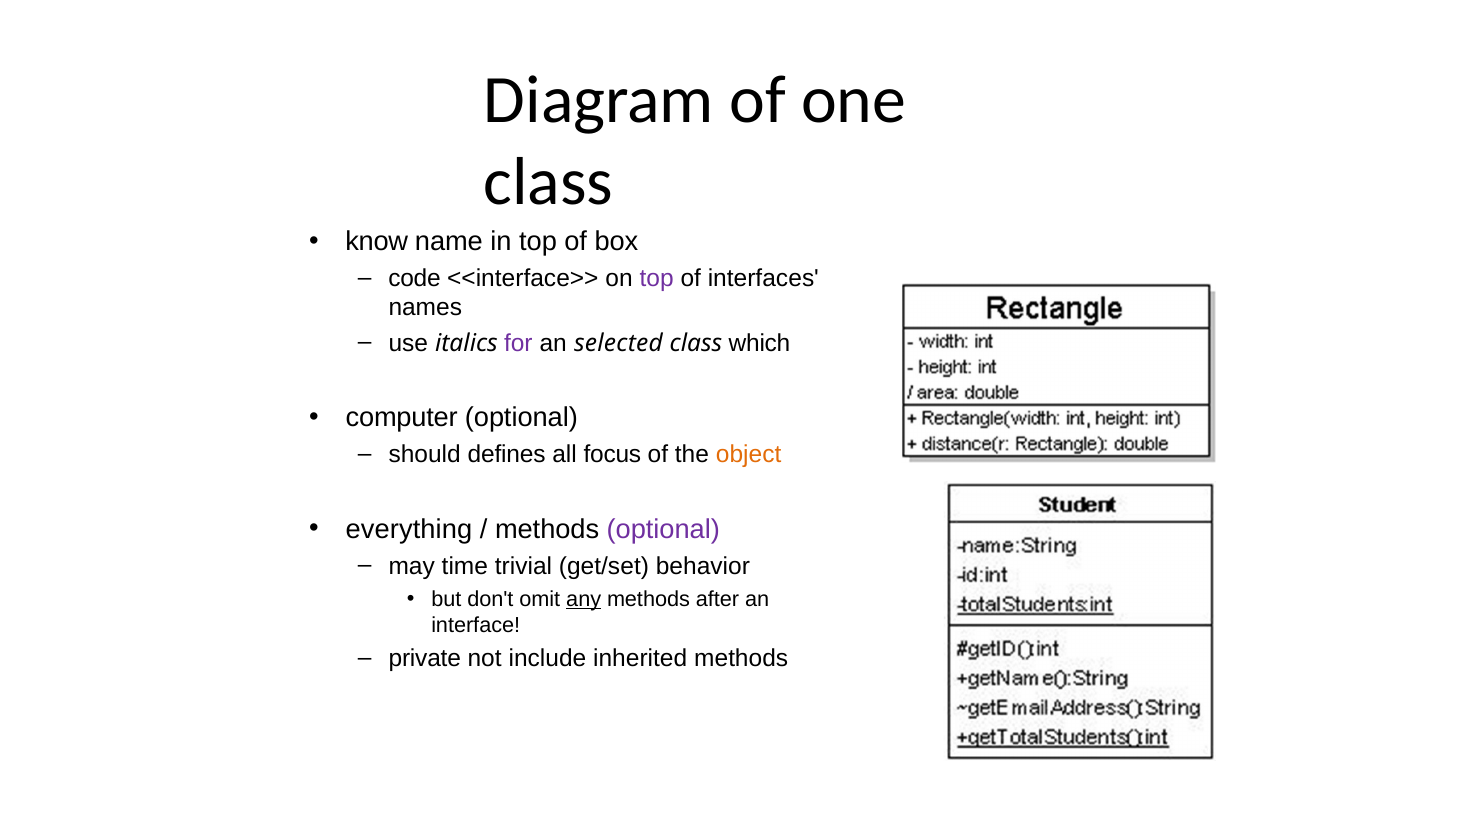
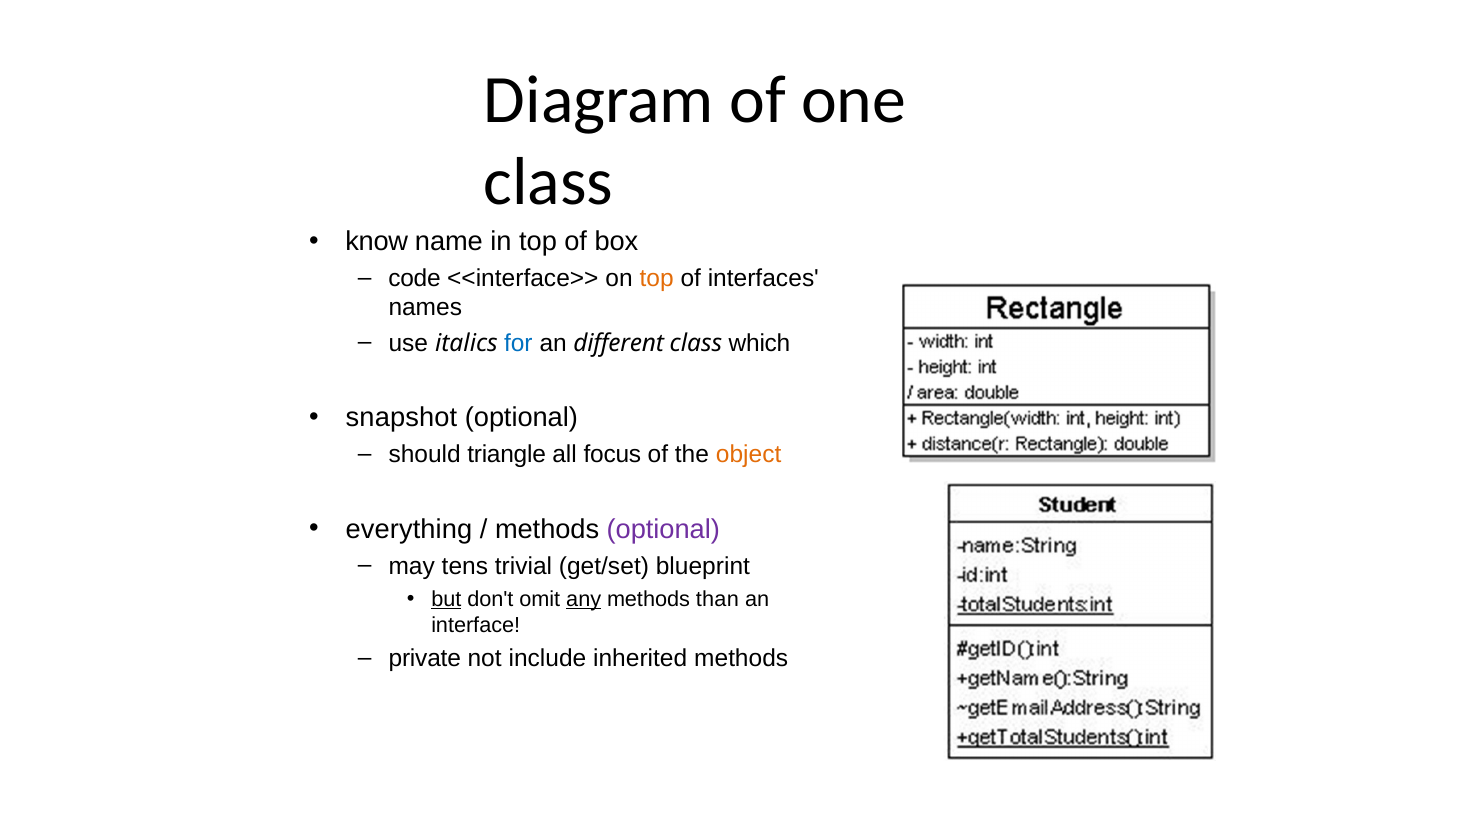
top at (657, 278) colour: purple -> orange
for colour: purple -> blue
selected: selected -> different
computer: computer -> snapshot
defines: defines -> triangle
time: time -> tens
behavior: behavior -> blueprint
but underline: none -> present
after: after -> than
